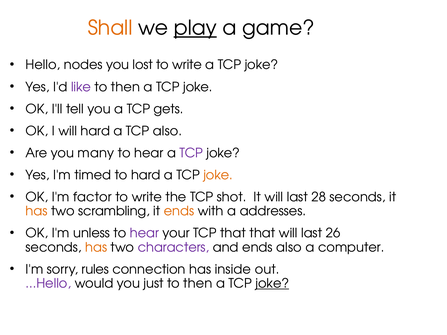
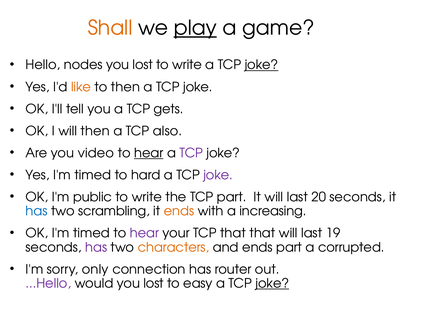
joke at (261, 65) underline: none -> present
like colour: purple -> orange
will hard: hard -> then
many: many -> video
hear at (149, 153) underline: none -> present
joke at (218, 175) colour: orange -> purple
factor: factor -> public
TCP shot: shot -> part
28: 28 -> 20
has at (37, 211) colour: orange -> blue
addresses: addresses -> increasing
OK I'm unless: unless -> timed
26: 26 -> 19
has at (96, 248) colour: orange -> purple
characters colour: purple -> orange
ends also: also -> part
computer: computer -> corrupted
rules: rules -> only
inside: inside -> router
would you just: just -> lost
then at (198, 284): then -> easy
